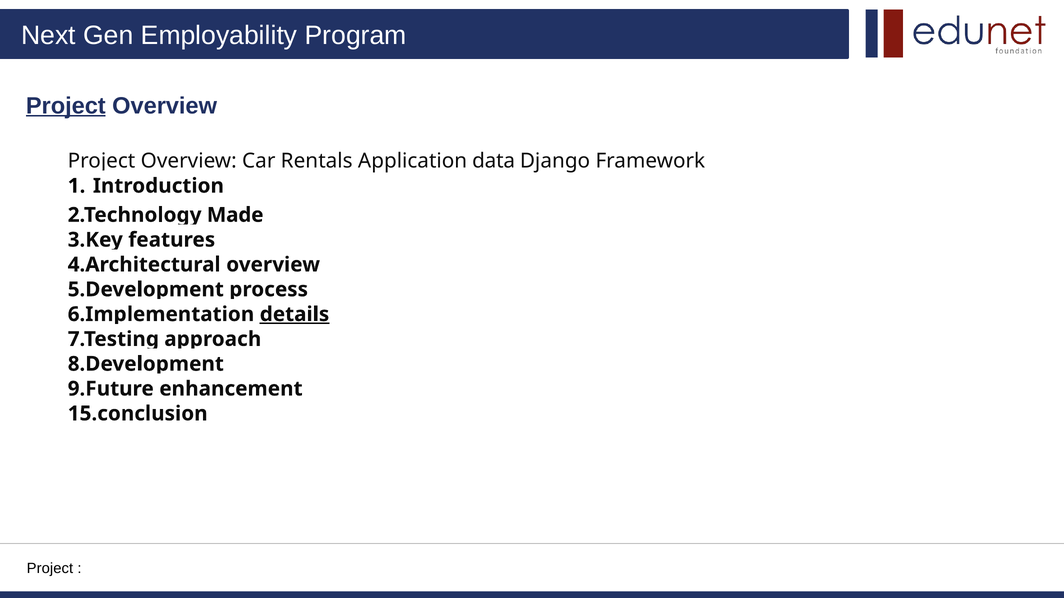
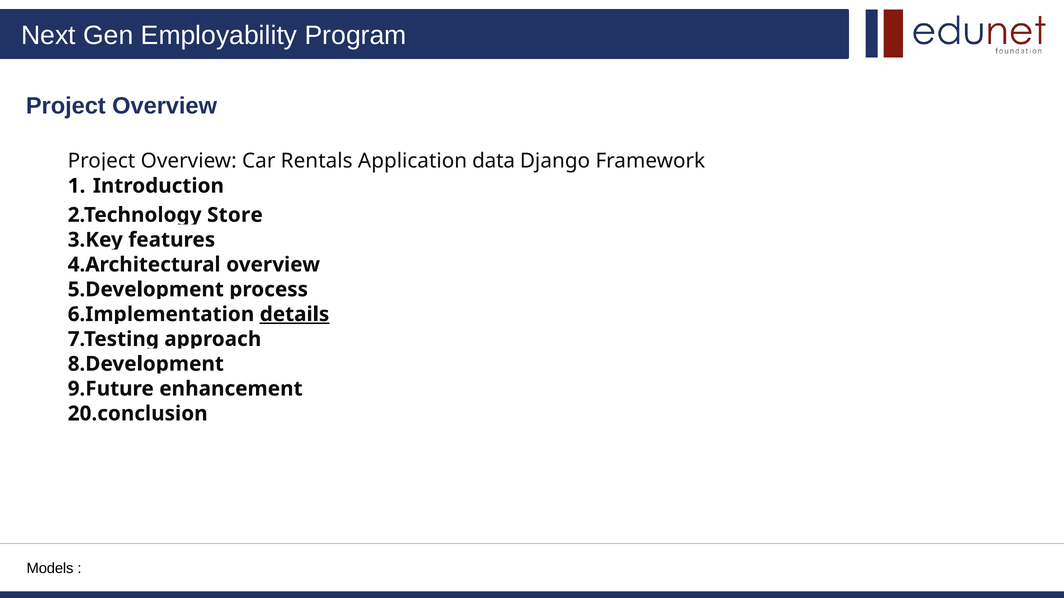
Project at (66, 106) underline: present -> none
Made: Made -> Store
15.conclusion: 15.conclusion -> 20.conclusion
Project at (50, 569): Project -> Models
